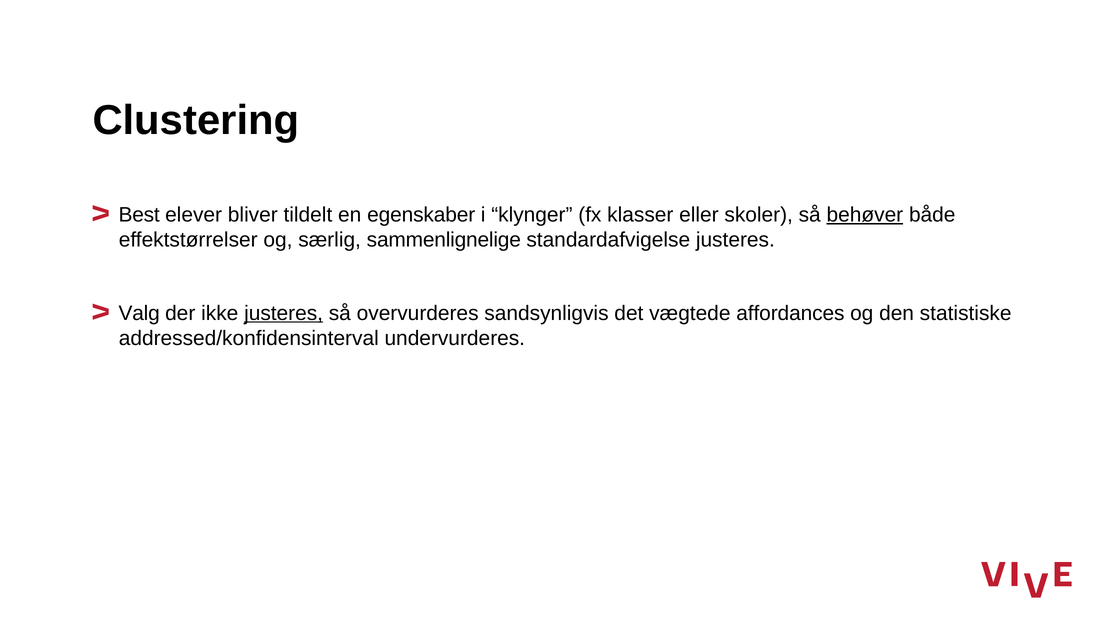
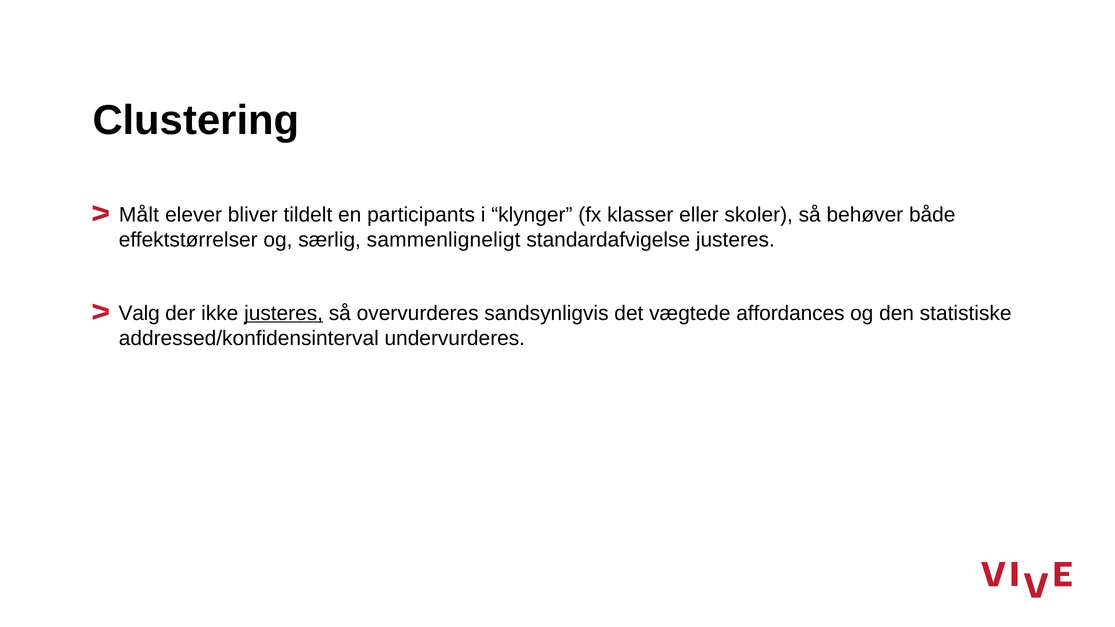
Best: Best -> Målt
egenskaber: egenskaber -> participants
behøver underline: present -> none
sammenlignelige: sammenlignelige -> sammenligneligt
